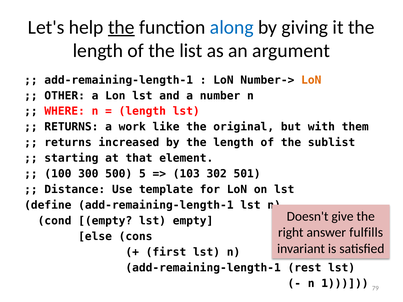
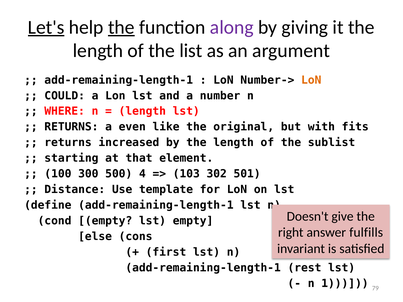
Let's underline: none -> present
along colour: blue -> purple
OTHER: OTHER -> COULD
work: work -> even
them: them -> fits
5: 5 -> 4
